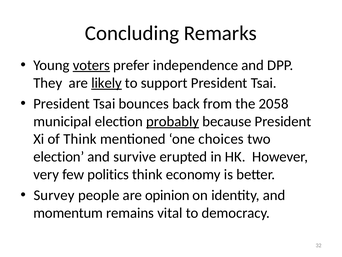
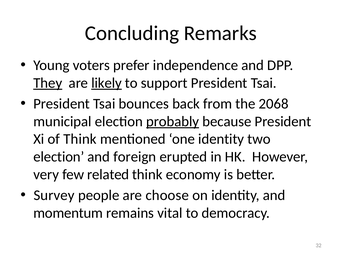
voters underline: present -> none
They underline: none -> present
2058: 2058 -> 2068
one choices: choices -> identity
survive: survive -> foreign
politics: politics -> related
opinion: opinion -> choose
